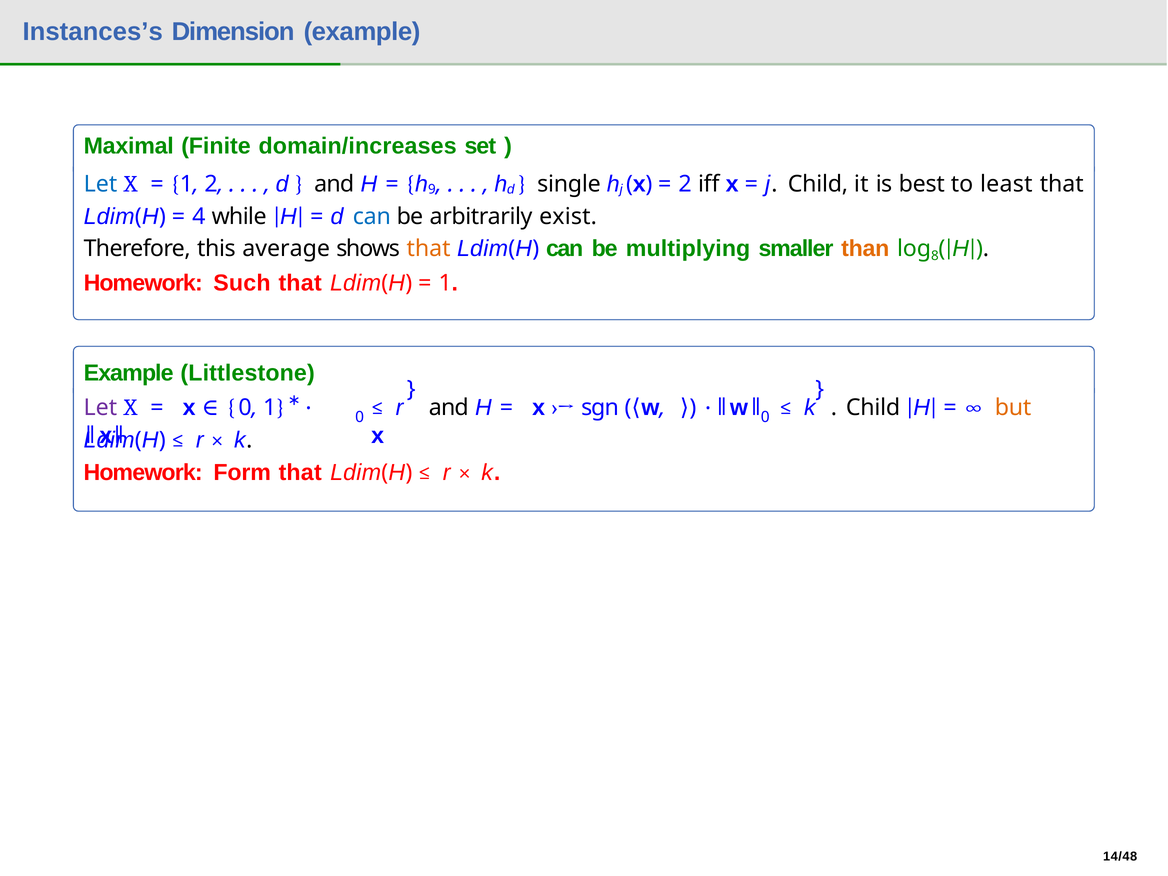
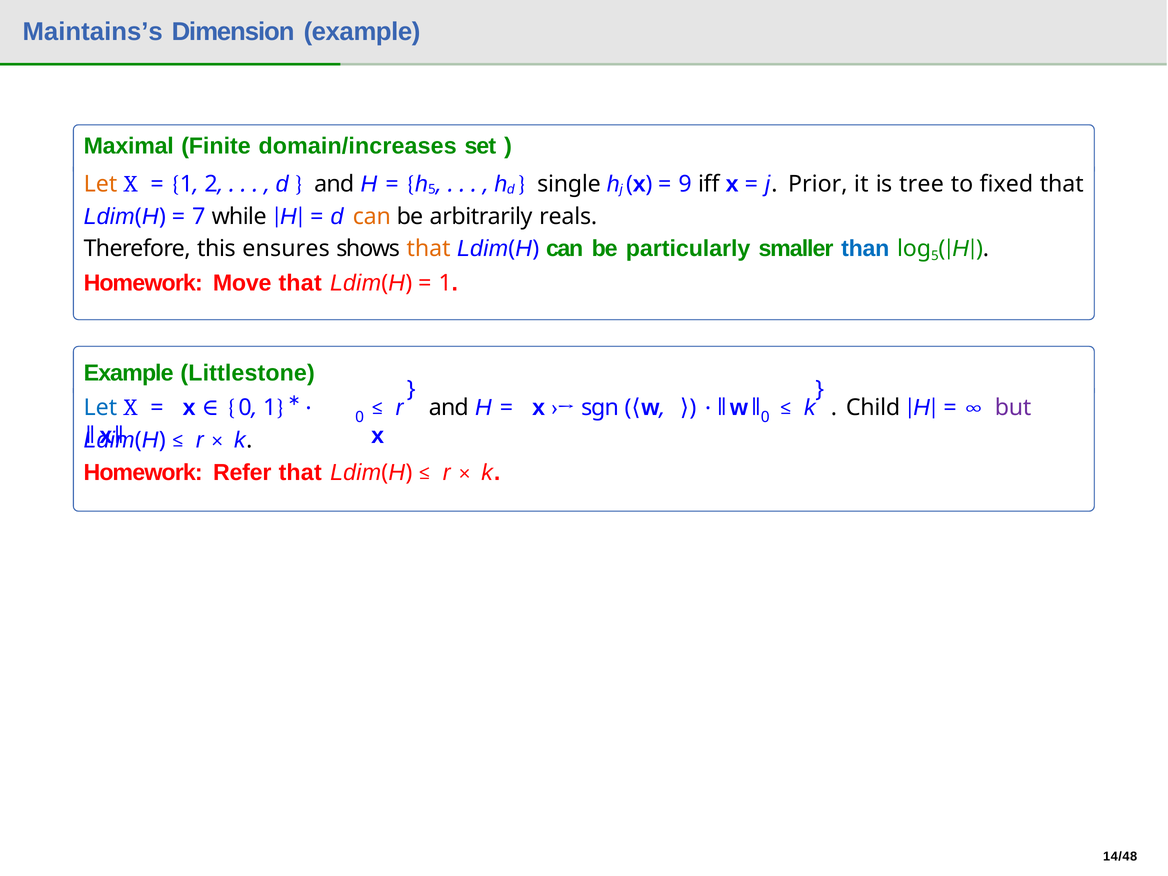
Instances’s: Instances’s -> Maintains’s
Let at (100, 184) colour: blue -> orange
h 9: 9 -> 5
2 at (685, 184): 2 -> 9
j Child: Child -> Prior
best: best -> tree
least: least -> fixed
4: 4 -> 7
can at (372, 216) colour: blue -> orange
exist: exist -> reals
average: average -> ensures
multiplying: multiplying -> particularly
than colour: orange -> blue
8 at (935, 256): 8 -> 5
Such: Such -> Move
but colour: orange -> purple
Let at (100, 408) colour: purple -> blue
Form: Form -> Refer
